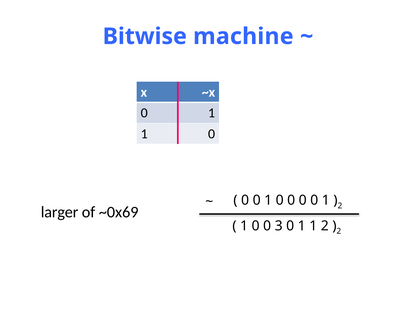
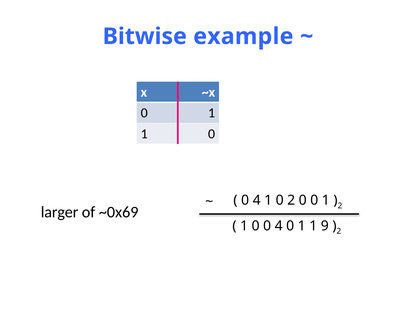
machine: machine -> example
0 at (257, 200): 0 -> 4
0 at (291, 200): 0 -> 2
0 0 3: 3 -> 4
1 2: 2 -> 9
